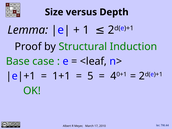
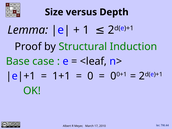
5 at (90, 76): 5 -> 0
4 at (113, 76): 4 -> 0
